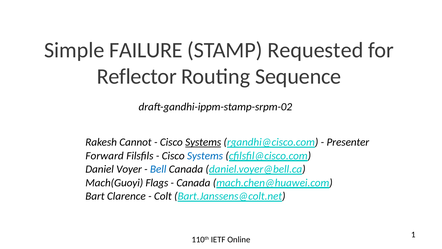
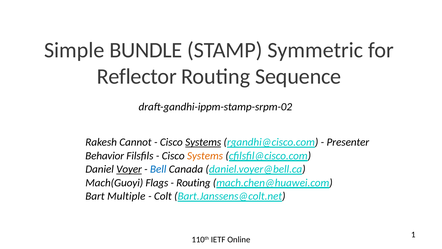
FAILURE: FAILURE -> BUNDLE
Requested: Requested -> Symmetric
Forward: Forward -> Behavior
Systems at (205, 156) colour: blue -> orange
Voyer underline: none -> present
Canada at (193, 183): Canada -> Routing
Clarence: Clarence -> Multiple
